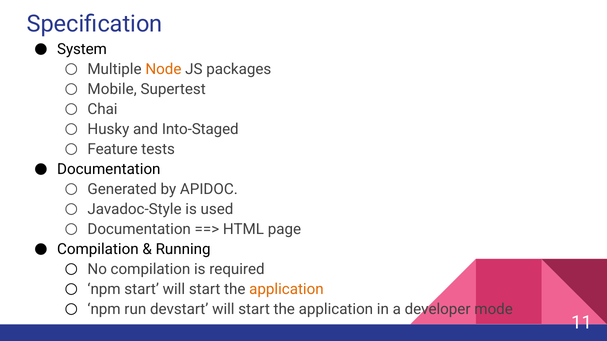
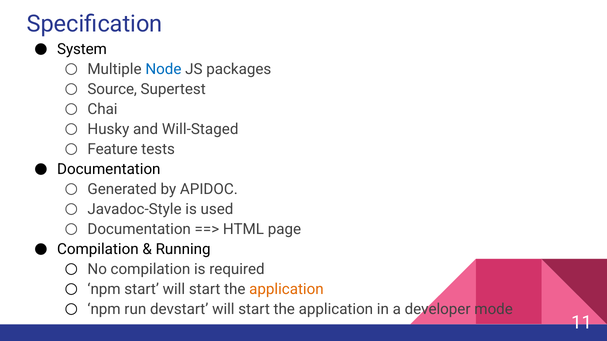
Node colour: orange -> blue
Mobile: Mobile -> Source
Into-Staged: Into-Staged -> Will-Staged
